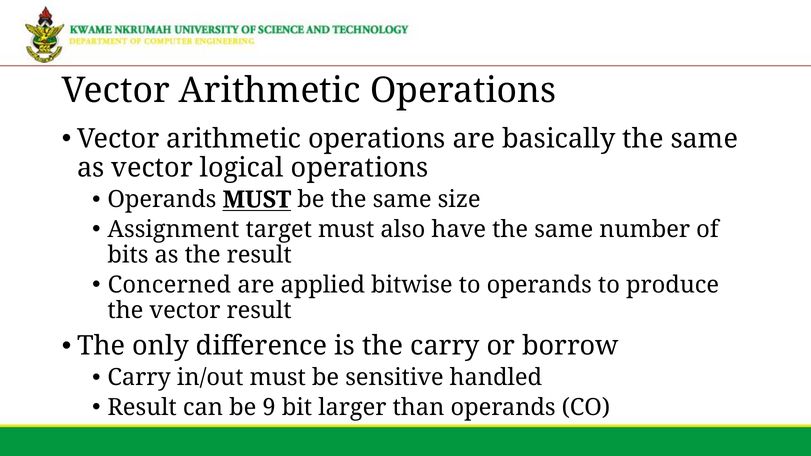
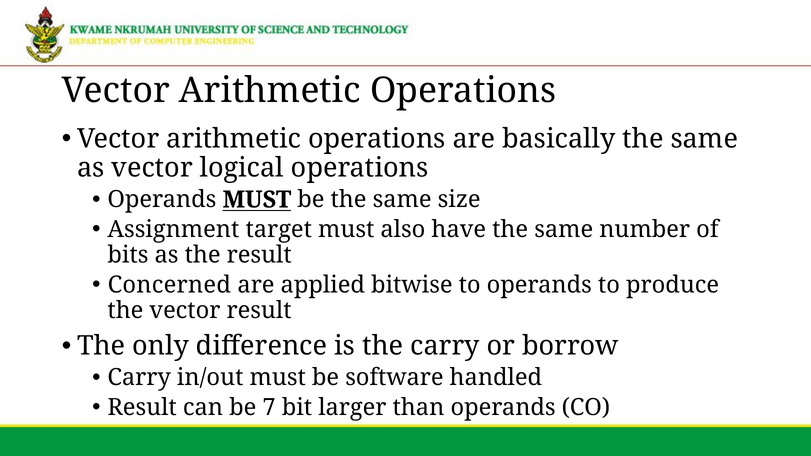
sensitive: sensitive -> software
9: 9 -> 7
